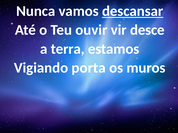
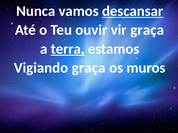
vir desce: desce -> graça
terra underline: none -> present
Vigiando porta: porta -> graça
